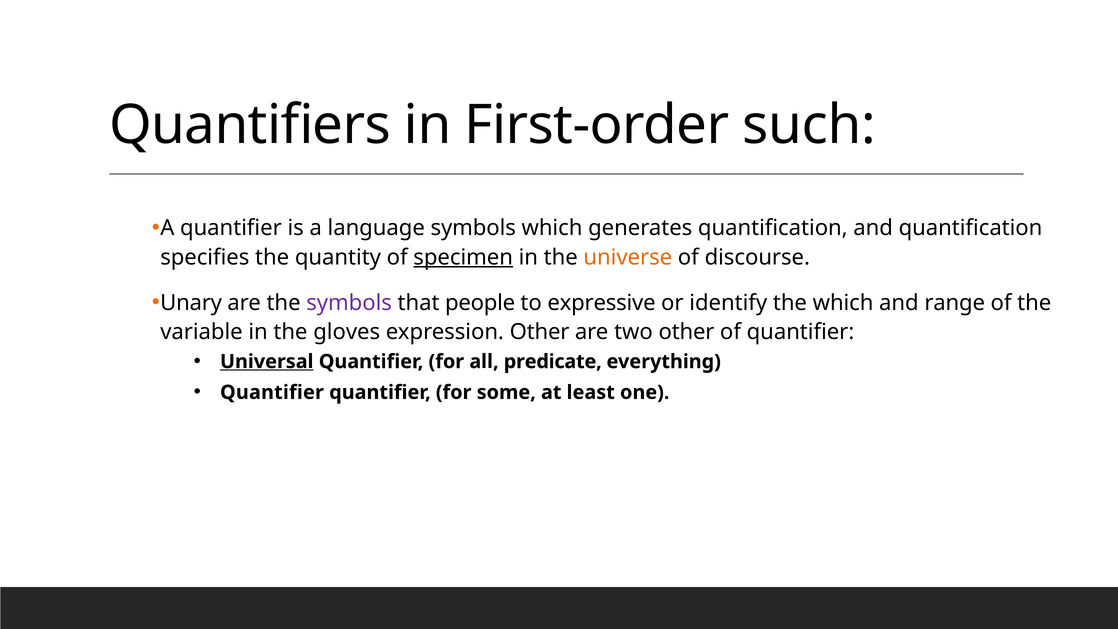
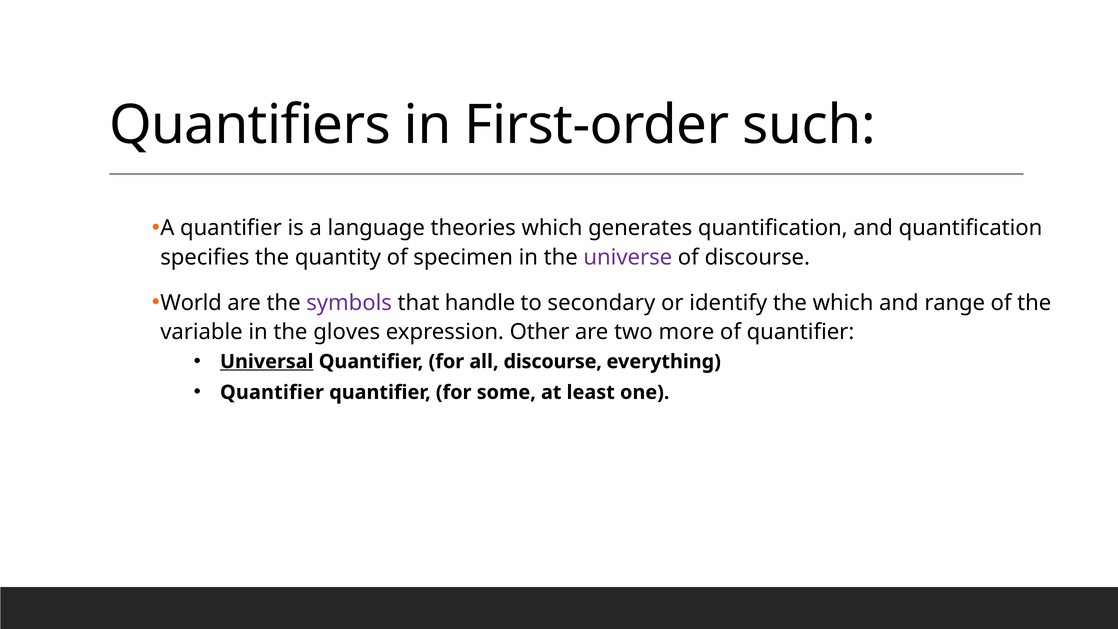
language symbols: symbols -> theories
specimen underline: present -> none
universe colour: orange -> purple
Unary: Unary -> World
people: people -> handle
expressive: expressive -> secondary
two other: other -> more
all predicate: predicate -> discourse
